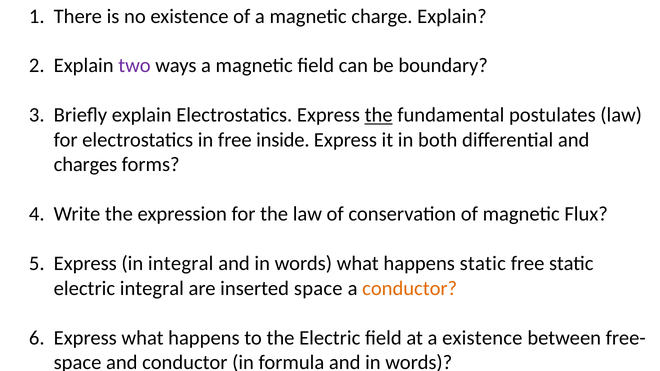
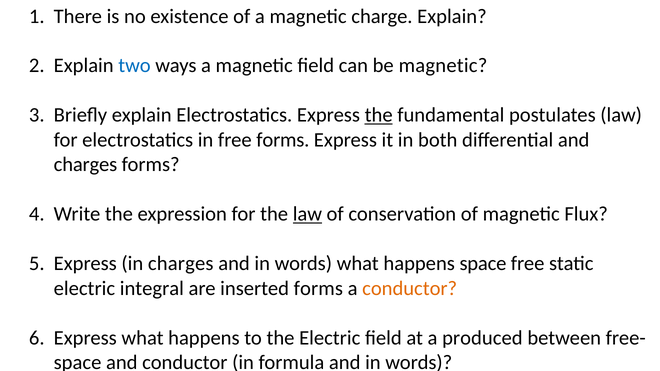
two colour: purple -> blue
be boundary: boundary -> magnetic
free inside: inside -> forms
law at (307, 214) underline: none -> present
in integral: integral -> charges
happens static: static -> space
inserted space: space -> forms
a existence: existence -> produced
